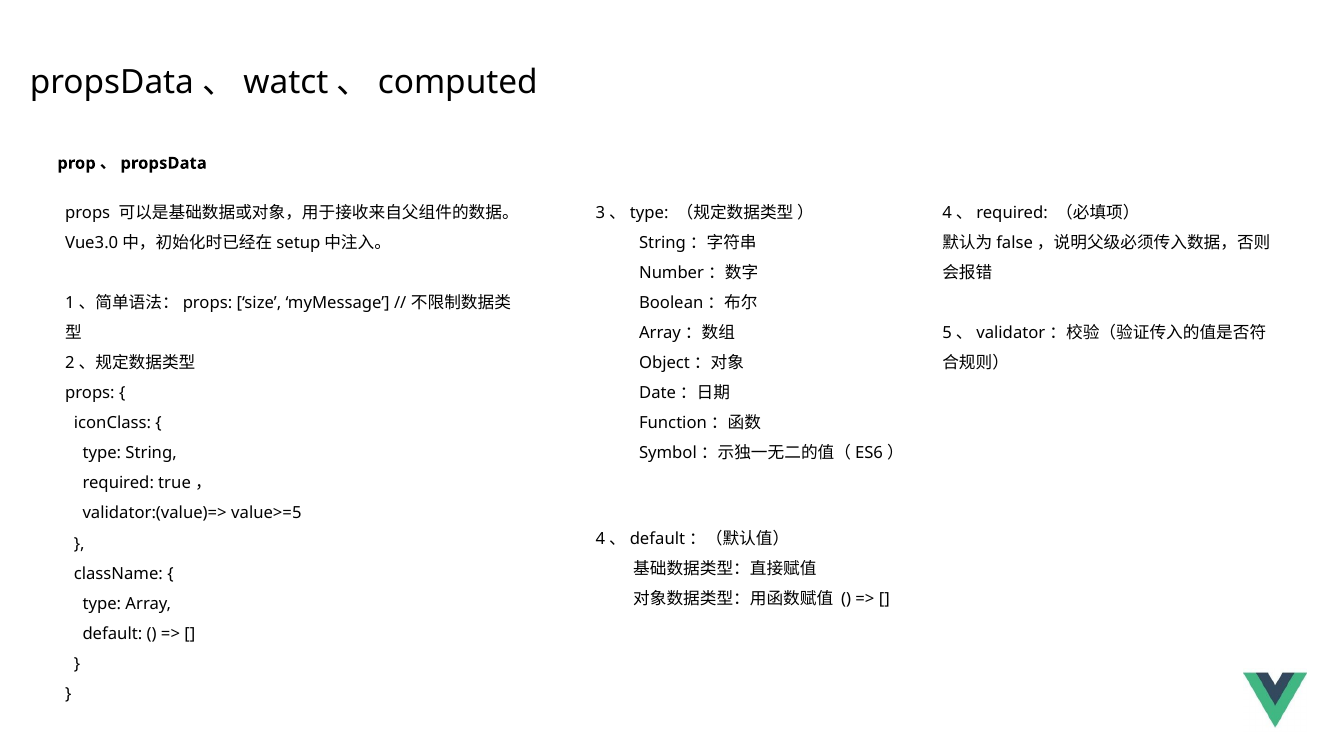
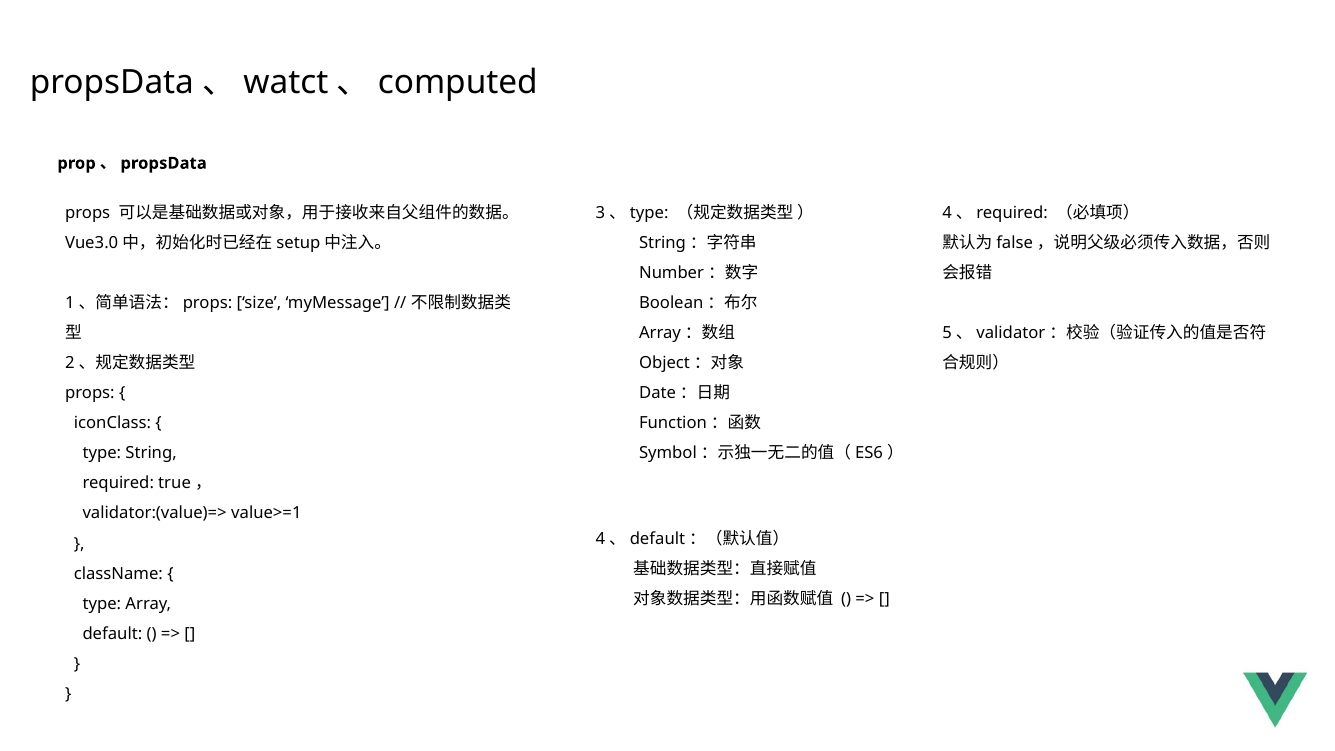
value>=5: value>=5 -> value>=1
